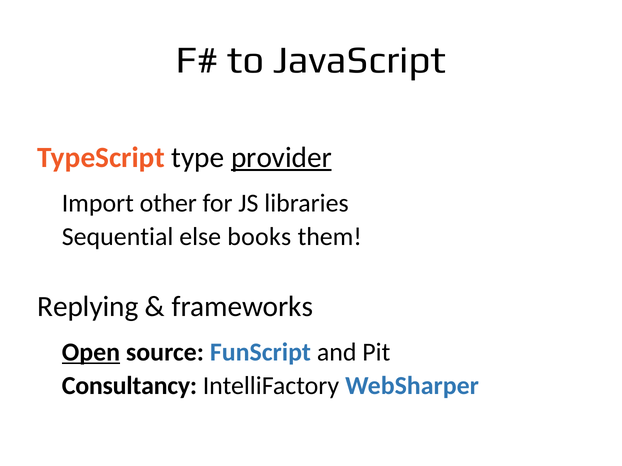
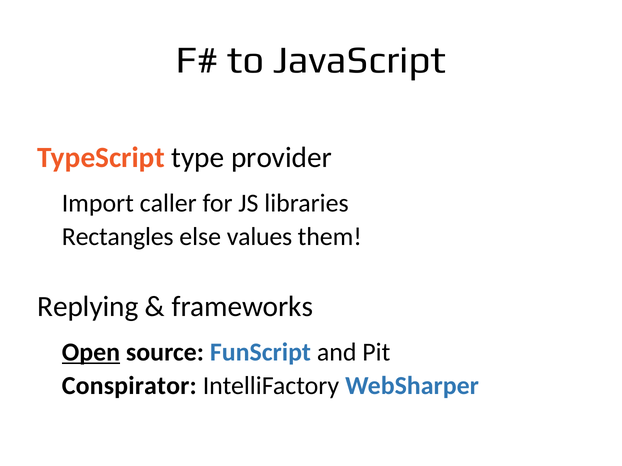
provider underline: present -> none
other: other -> caller
Sequential: Sequential -> Rectangles
books: books -> values
Consultancy: Consultancy -> Conspirator
